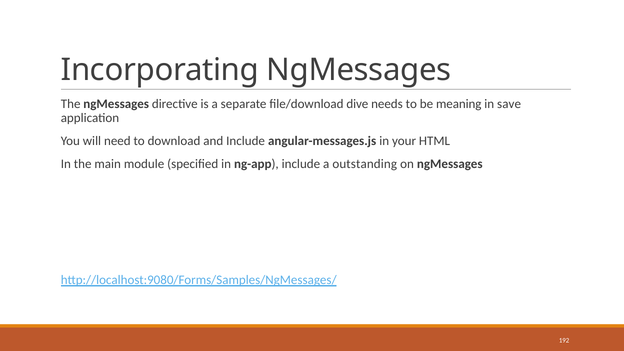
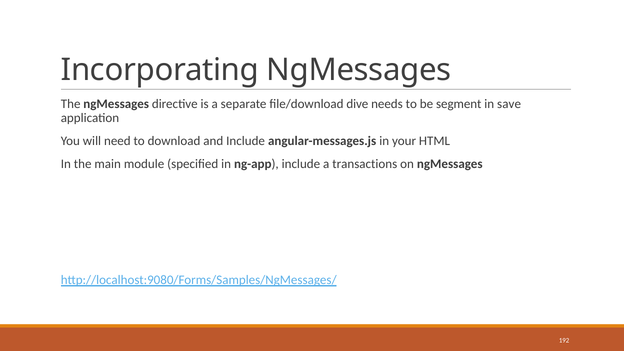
meaning: meaning -> segment
outstanding: outstanding -> transactions
